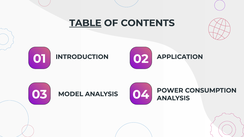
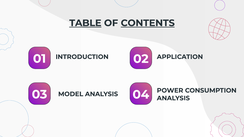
CONTENTS underline: none -> present
